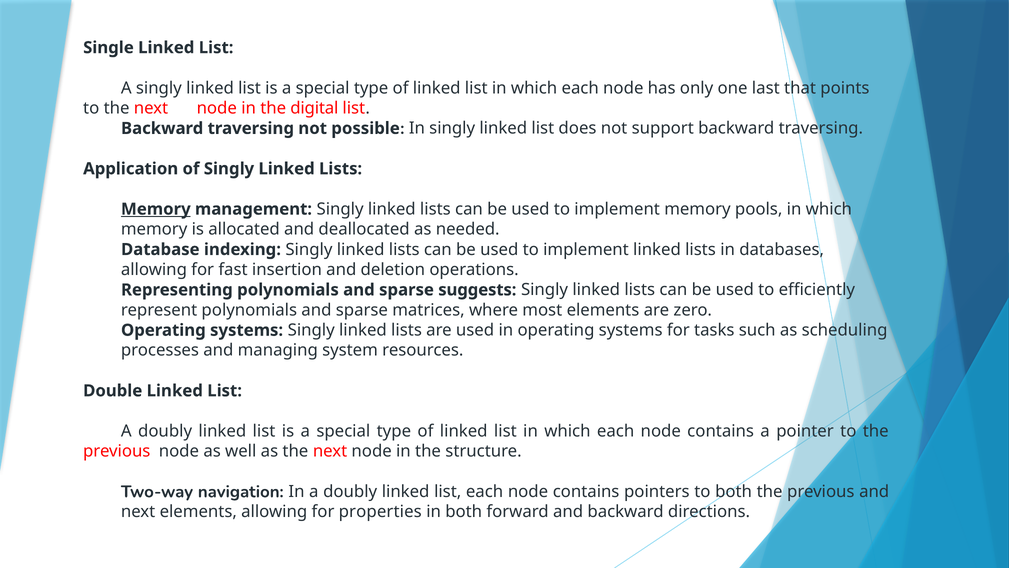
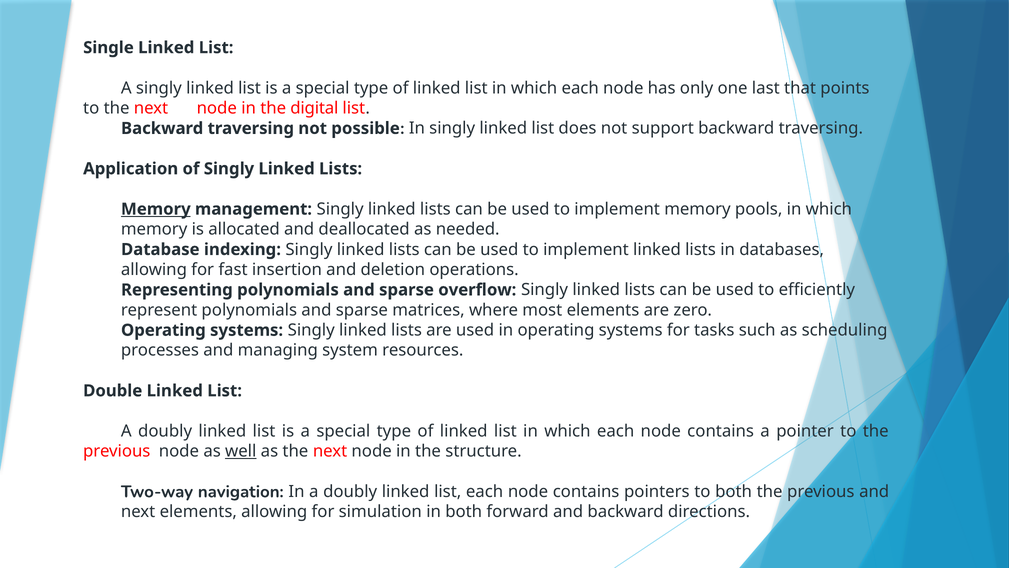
suggests: suggests -> overflow
well underline: none -> present
properties: properties -> simulation
